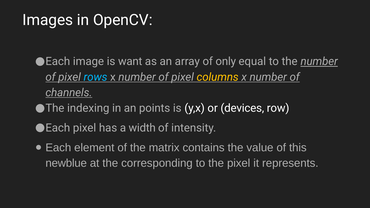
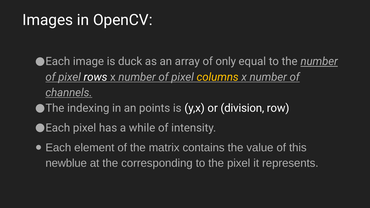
want: want -> duck
rows colour: light blue -> white
devices: devices -> division
width: width -> while
